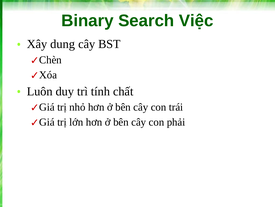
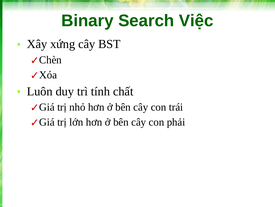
dung: dung -> xứng
